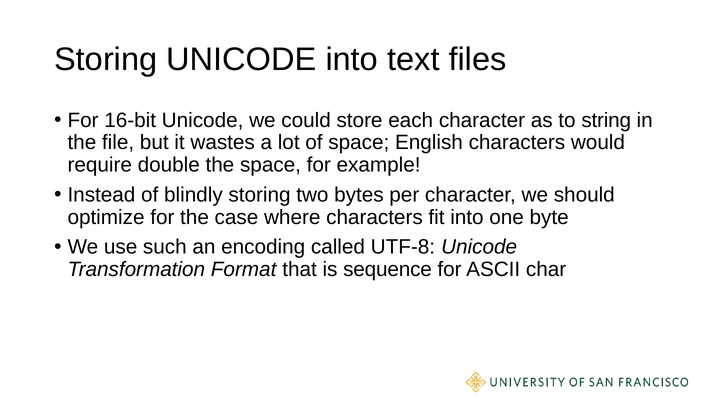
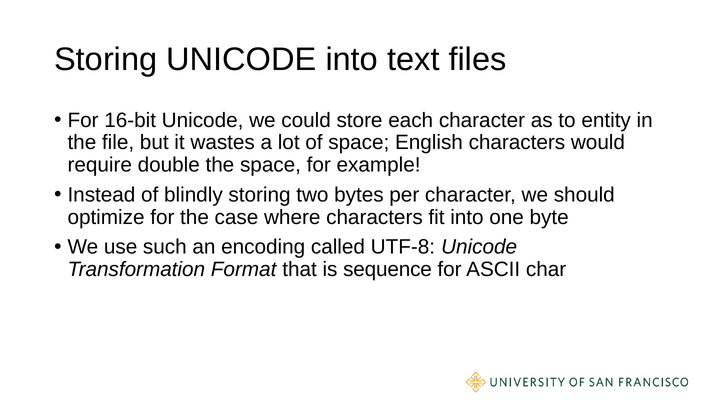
string: string -> entity
